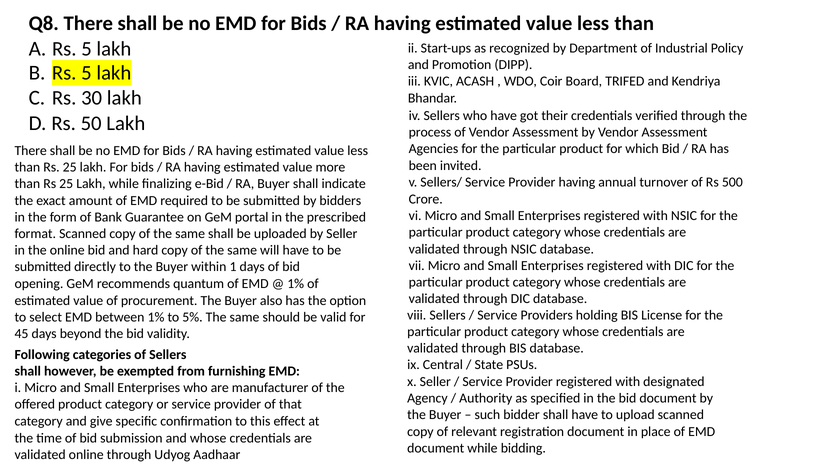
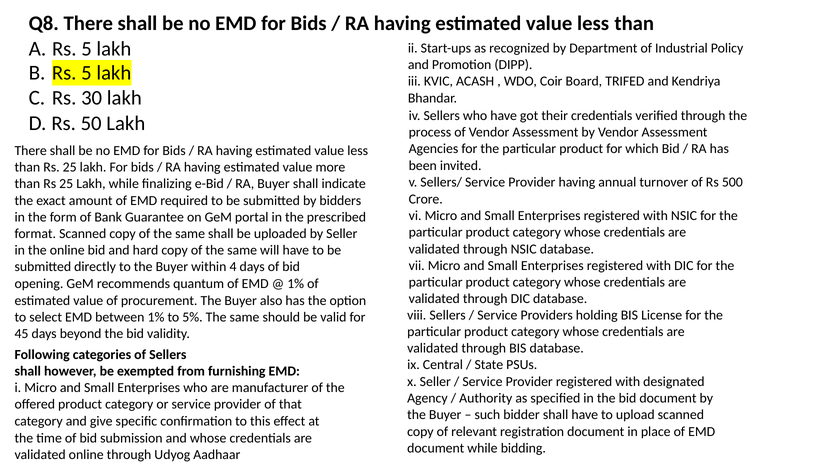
1: 1 -> 4
